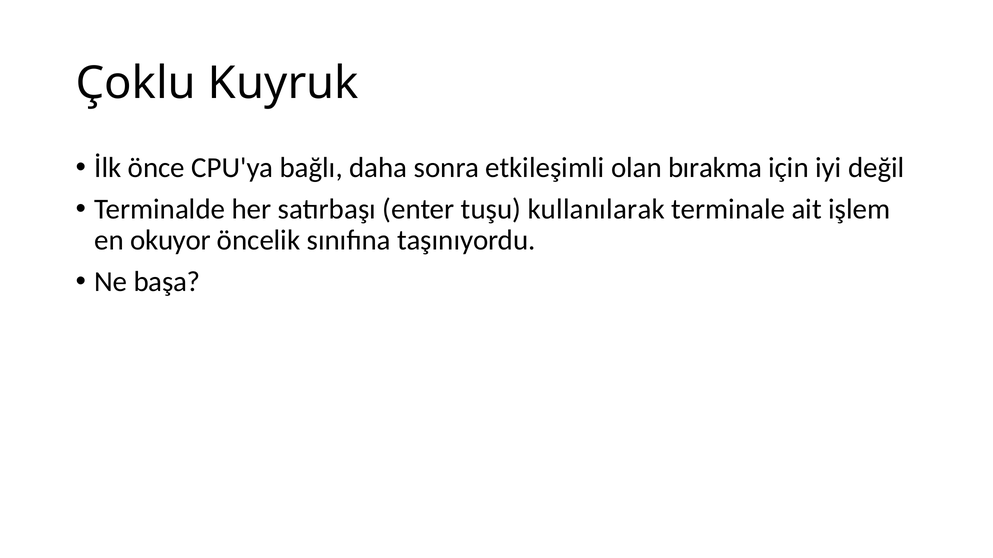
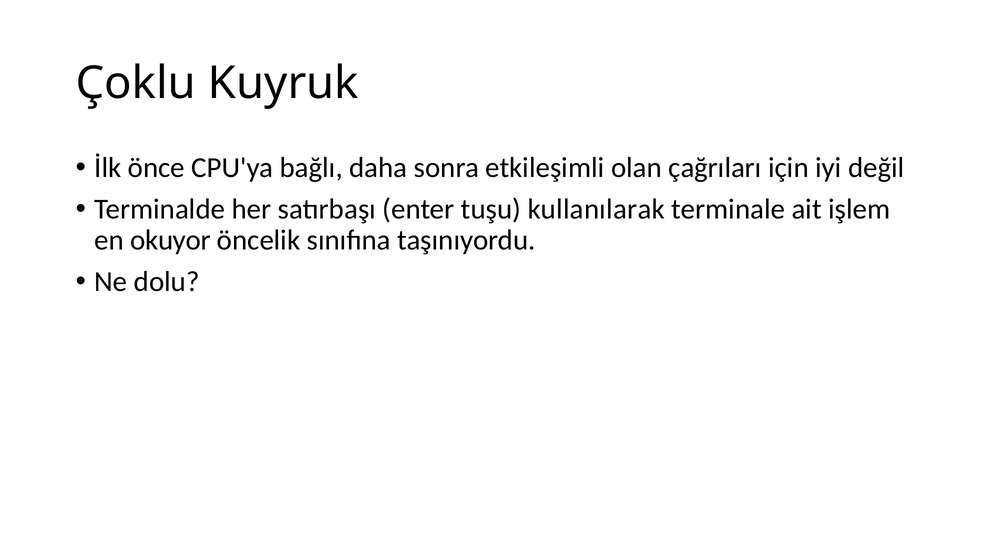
bırakma: bırakma -> çağrıları
başa: başa -> dolu
